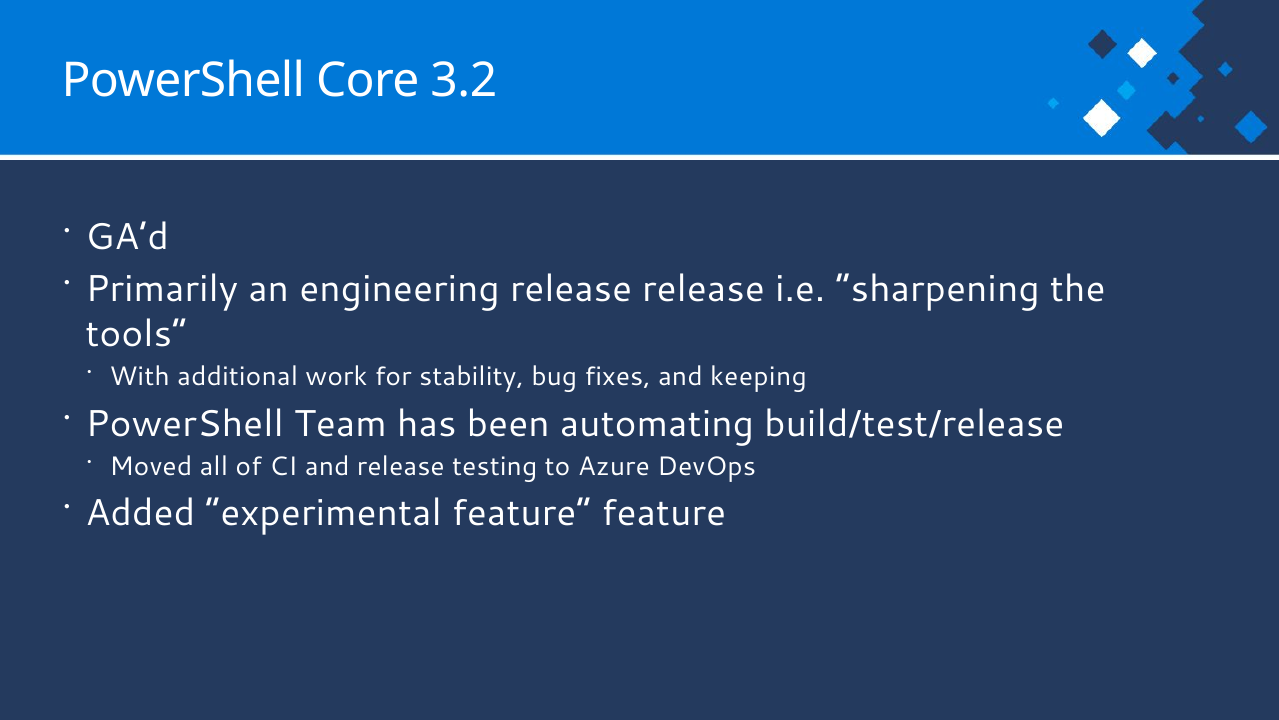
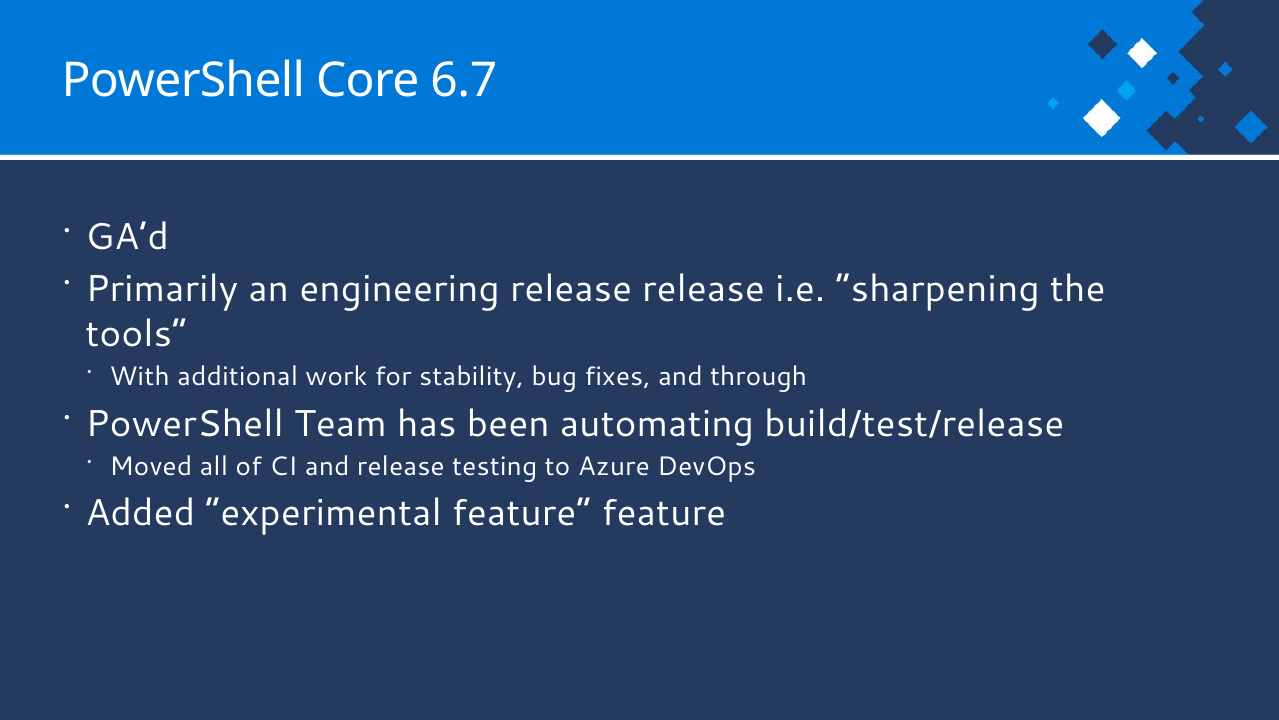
3.2: 3.2 -> 6.7
keeping: keeping -> through
